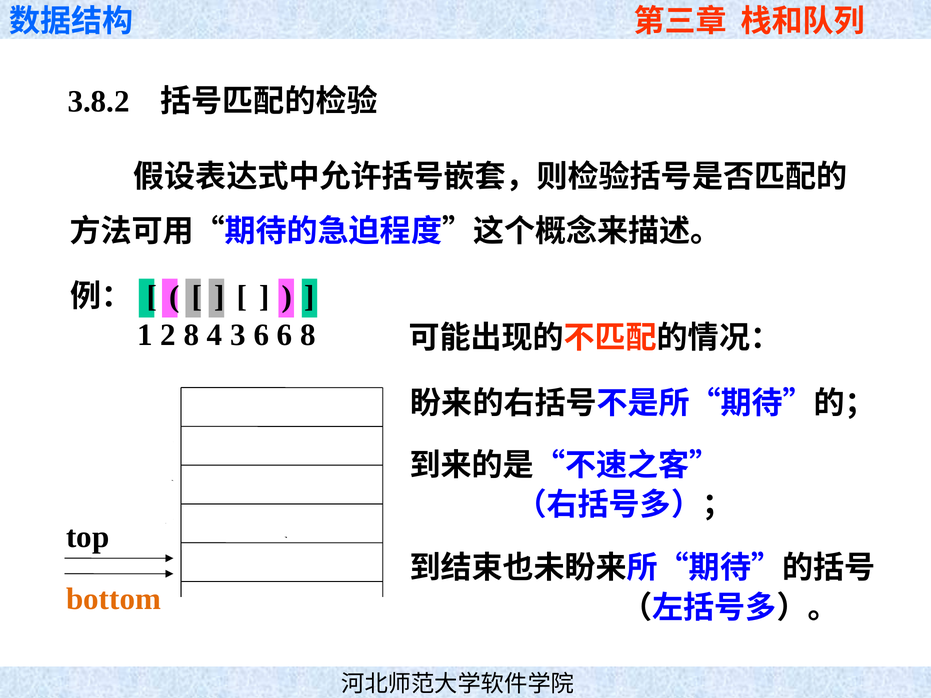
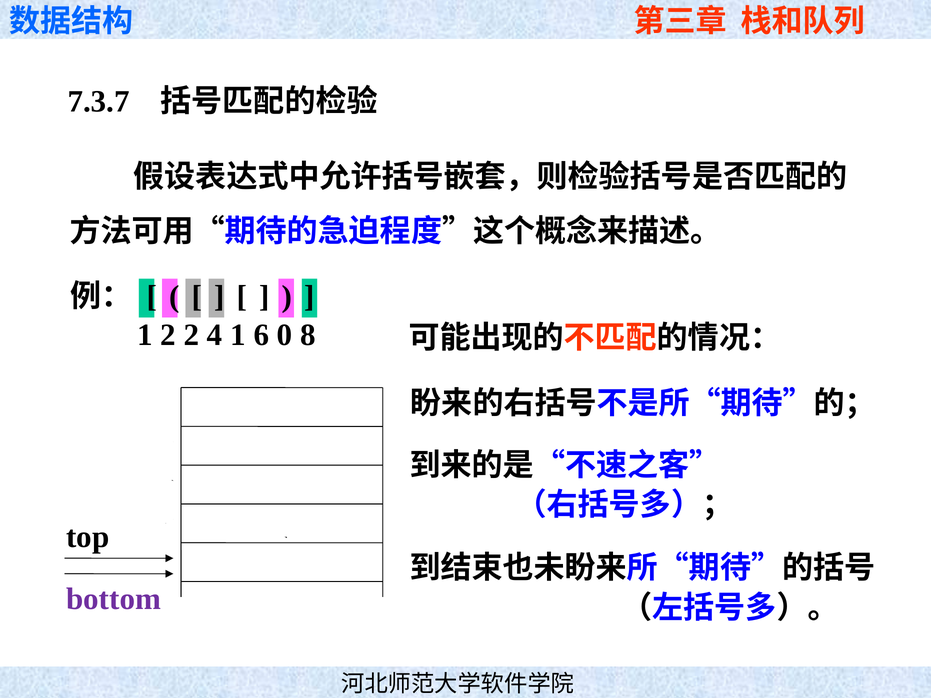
3.8.2: 3.8.2 -> 7.3.7
2 8: 8 -> 2
4 3: 3 -> 1
6 6: 6 -> 0
bottom colour: orange -> purple
